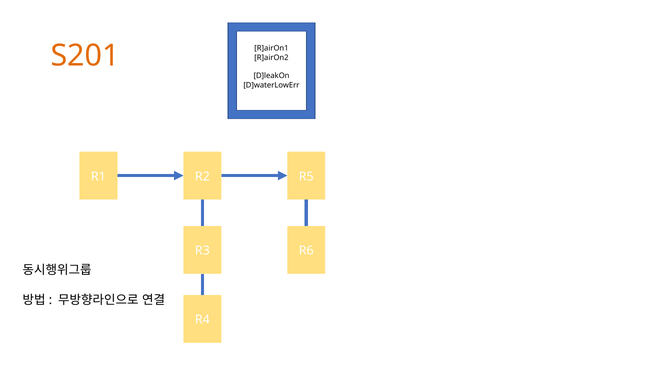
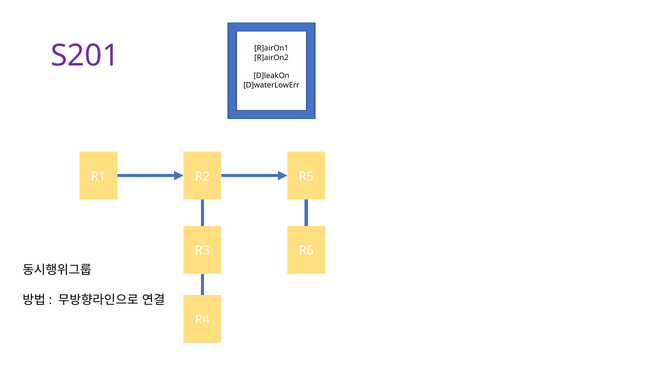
S201 colour: orange -> purple
